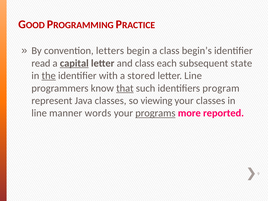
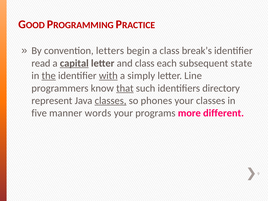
begin’s: begin’s -> break’s
with underline: none -> present
stored: stored -> simply
program: program -> directory
classes at (111, 101) underline: none -> present
viewing: viewing -> phones
line at (39, 113): line -> five
programs underline: present -> none
reported: reported -> different
